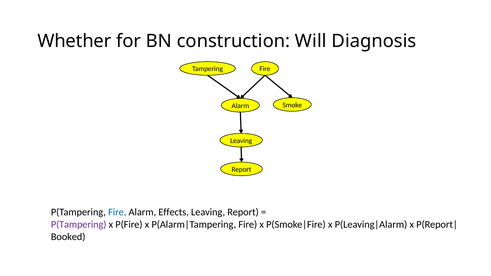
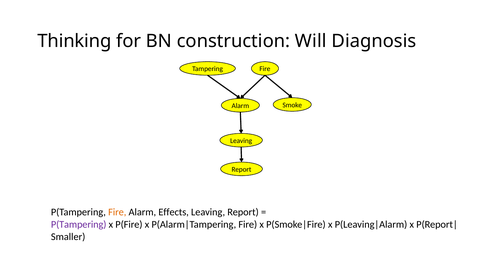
Whether: Whether -> Thinking
Fire at (117, 212) colour: blue -> orange
Booked: Booked -> Smaller
